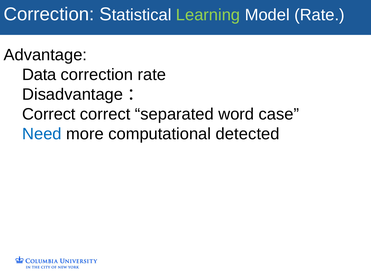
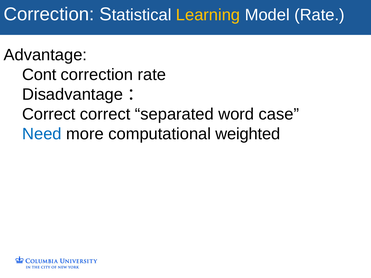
Learning colour: light green -> yellow
Data: Data -> Cont
detected: detected -> weighted
